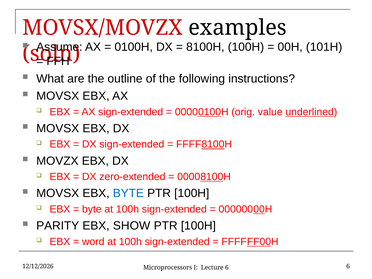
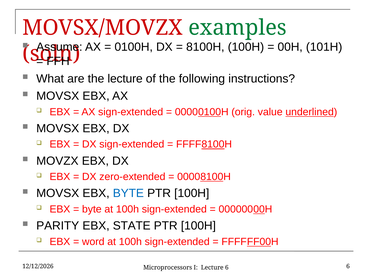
examples colour: black -> green
the outline: outline -> lecture
SHOW: SHOW -> STATE
